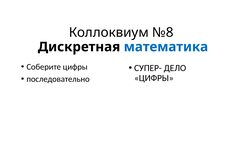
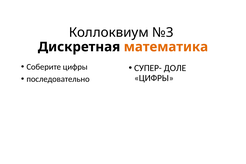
№8: №8 -> №3
математика colour: blue -> orange
ДЕЛО: ДЕЛО -> ДОЛЕ
